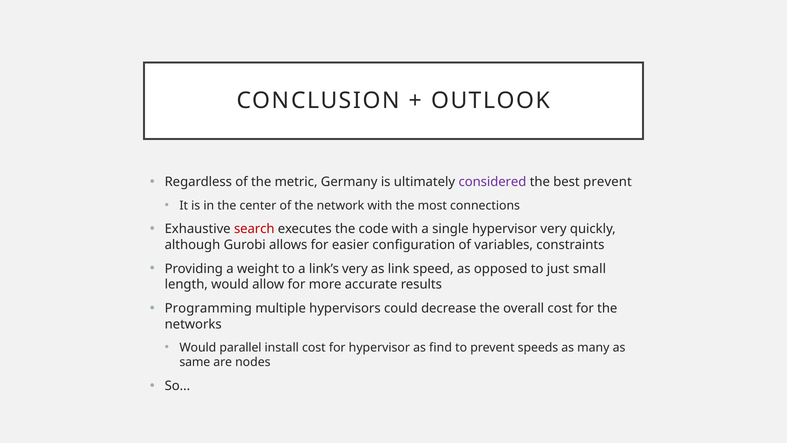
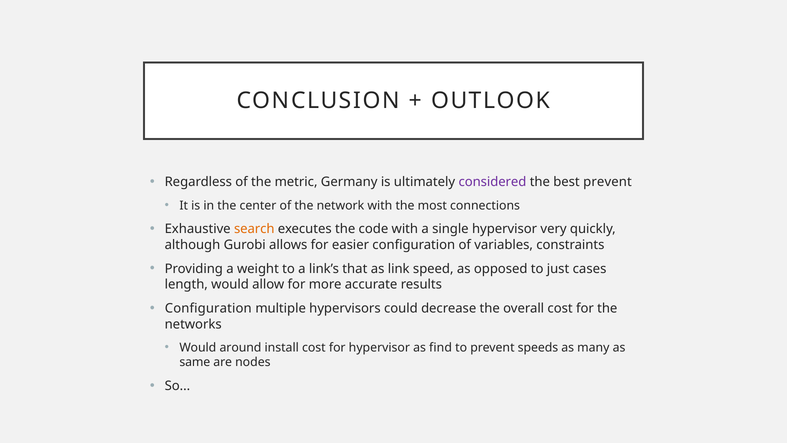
search colour: red -> orange
link’s very: very -> that
small: small -> cases
Programming at (208, 308): Programming -> Configuration
parallel: parallel -> around
